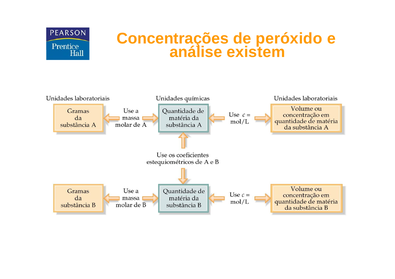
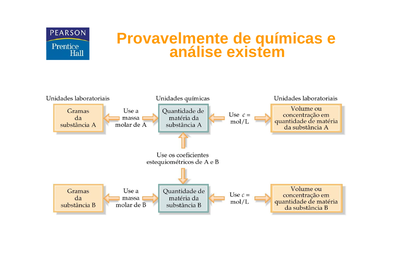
Concentrações: Concentrações -> Provavelmente
peróxido: peróxido -> químicas
